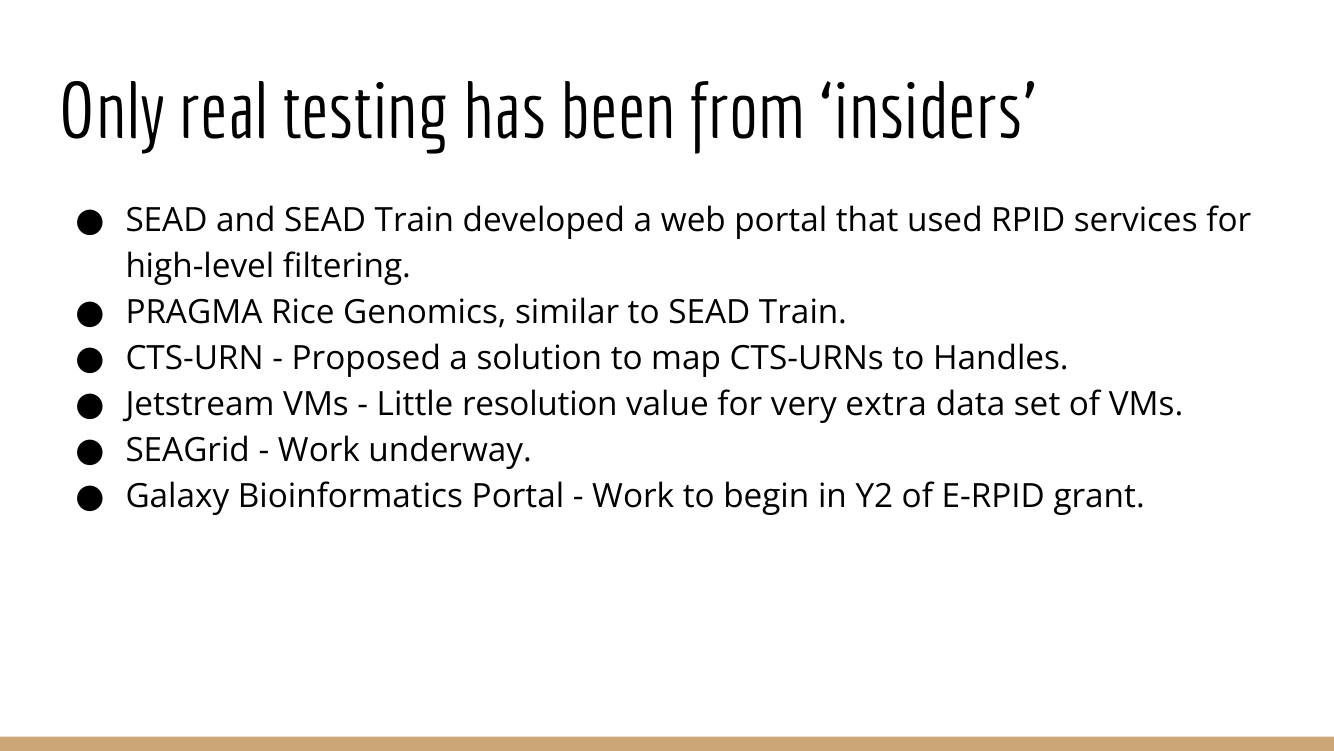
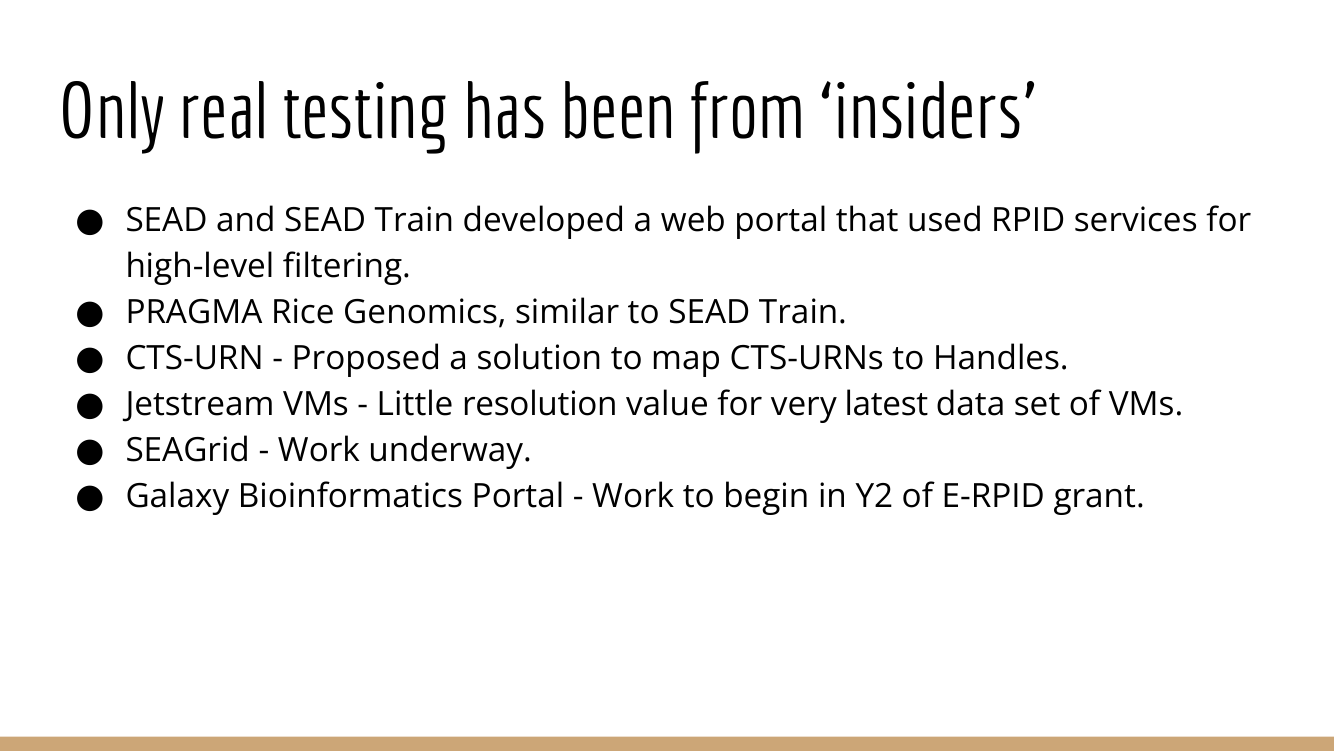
extra: extra -> latest
